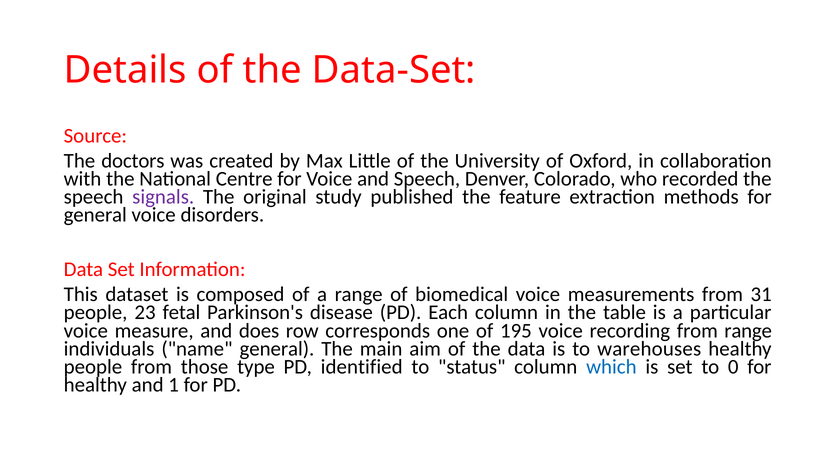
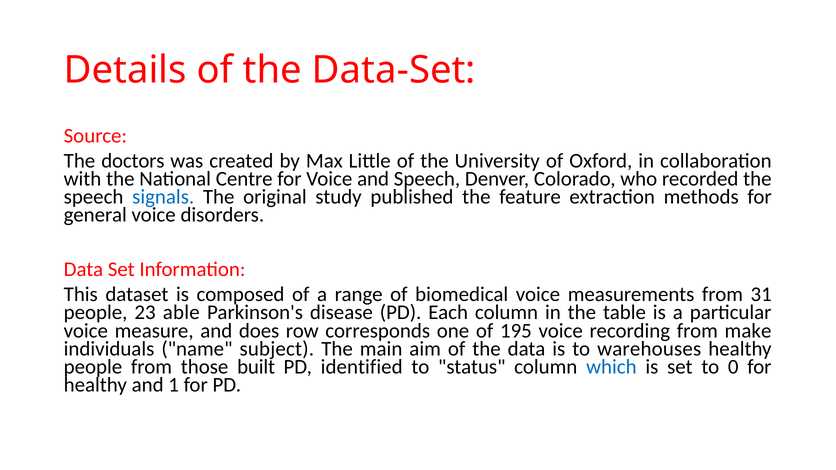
signals colour: purple -> blue
fetal: fetal -> able
from range: range -> make
name general: general -> subject
type: type -> built
